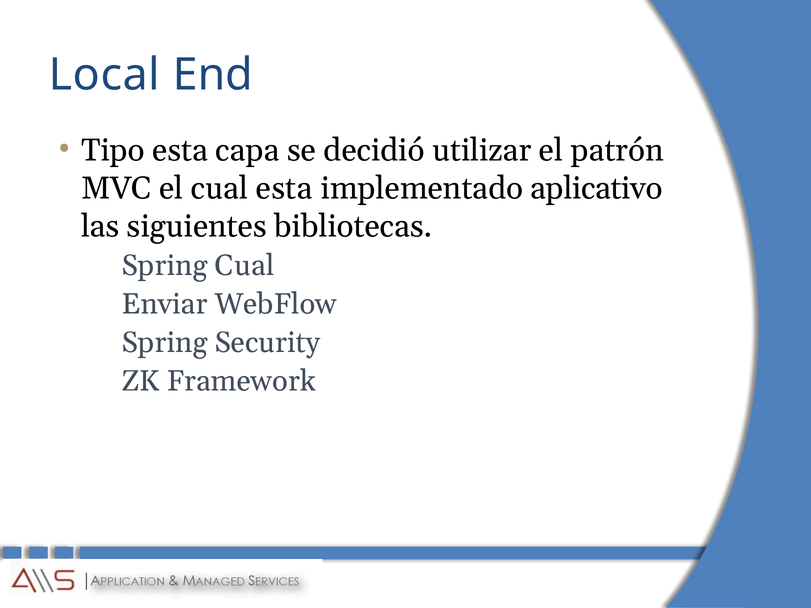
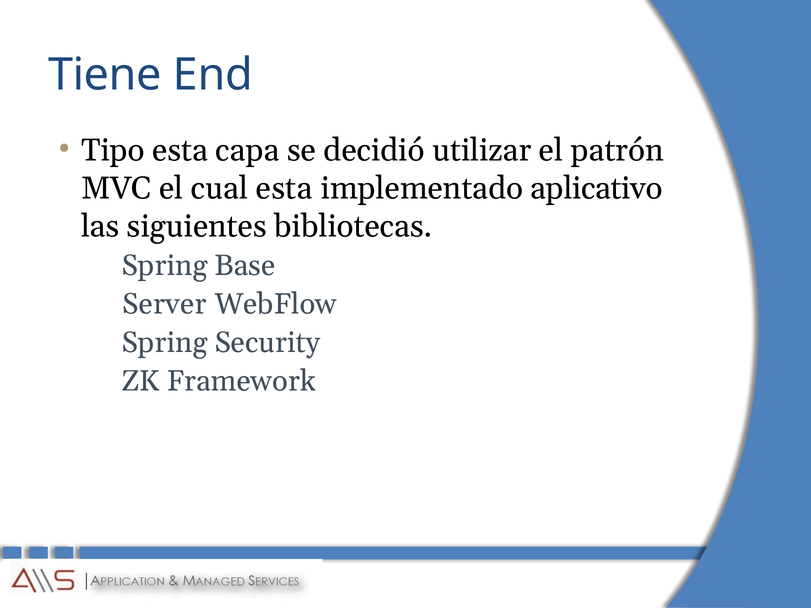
Local: Local -> Tiene
Spring Cual: Cual -> Base
Enviar: Enviar -> Server
